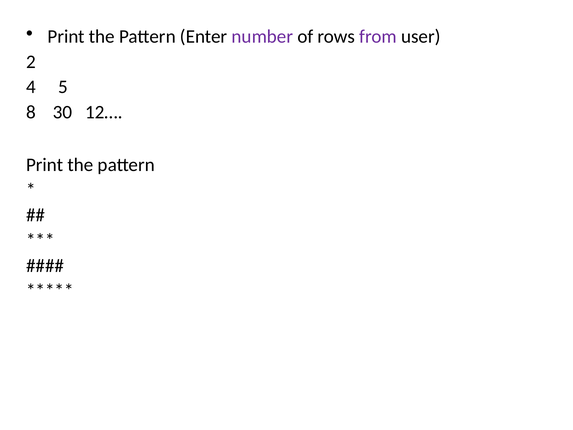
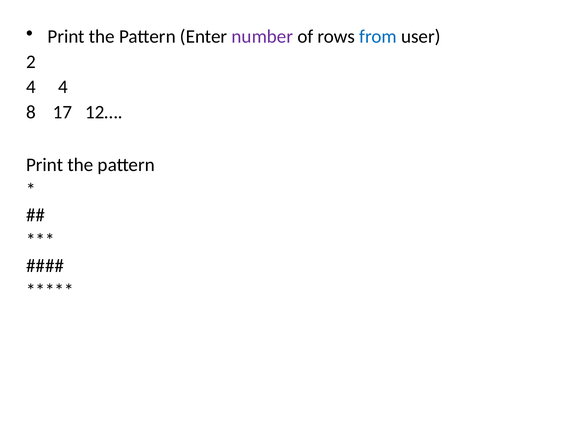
from colour: purple -> blue
5 at (63, 87): 5 -> 4
30: 30 -> 17
